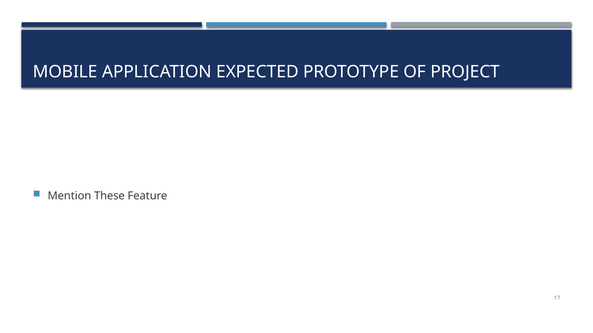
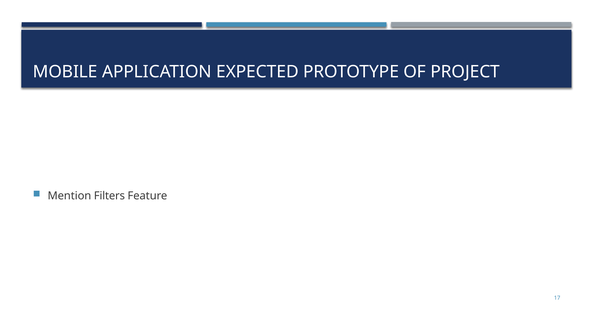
These: These -> Filters
